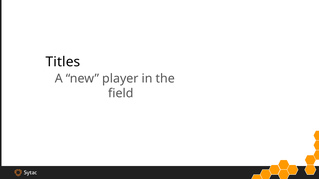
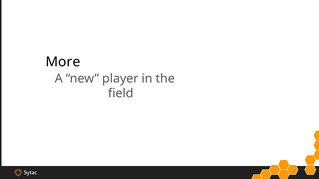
Titles: Titles -> More
